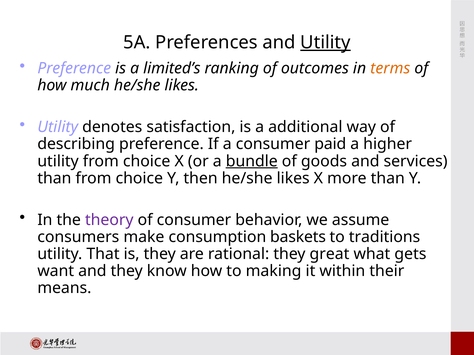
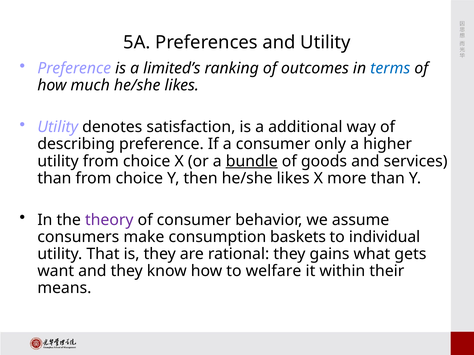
Utility at (325, 42) underline: present -> none
terms colour: orange -> blue
paid: paid -> only
traditions: traditions -> individual
great: great -> gains
making: making -> welfare
